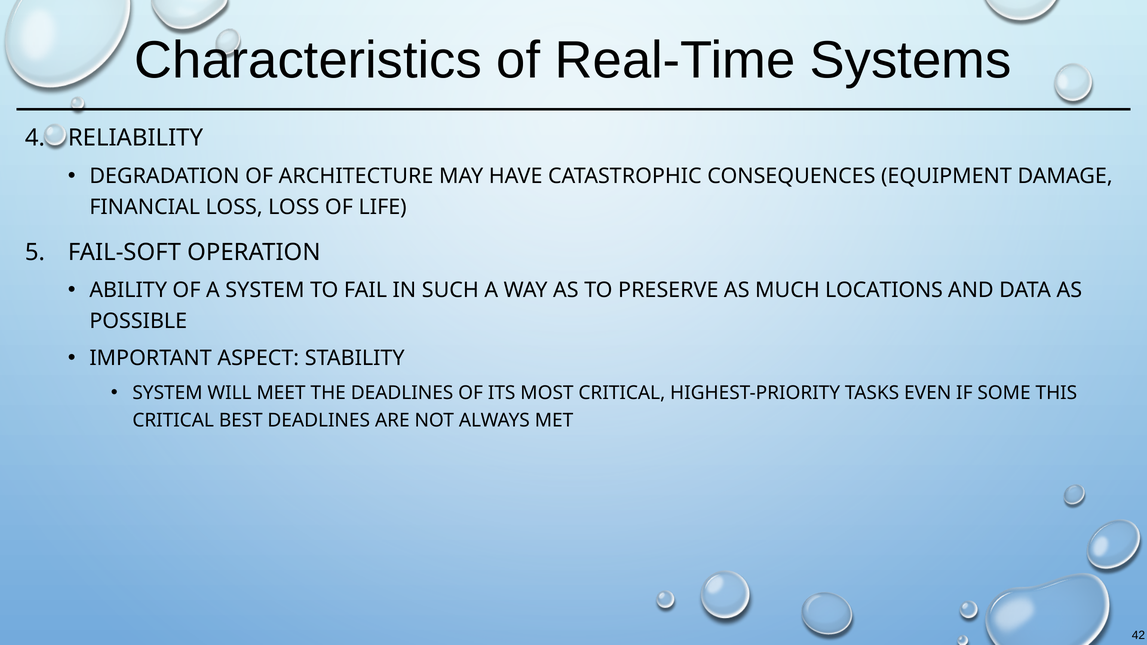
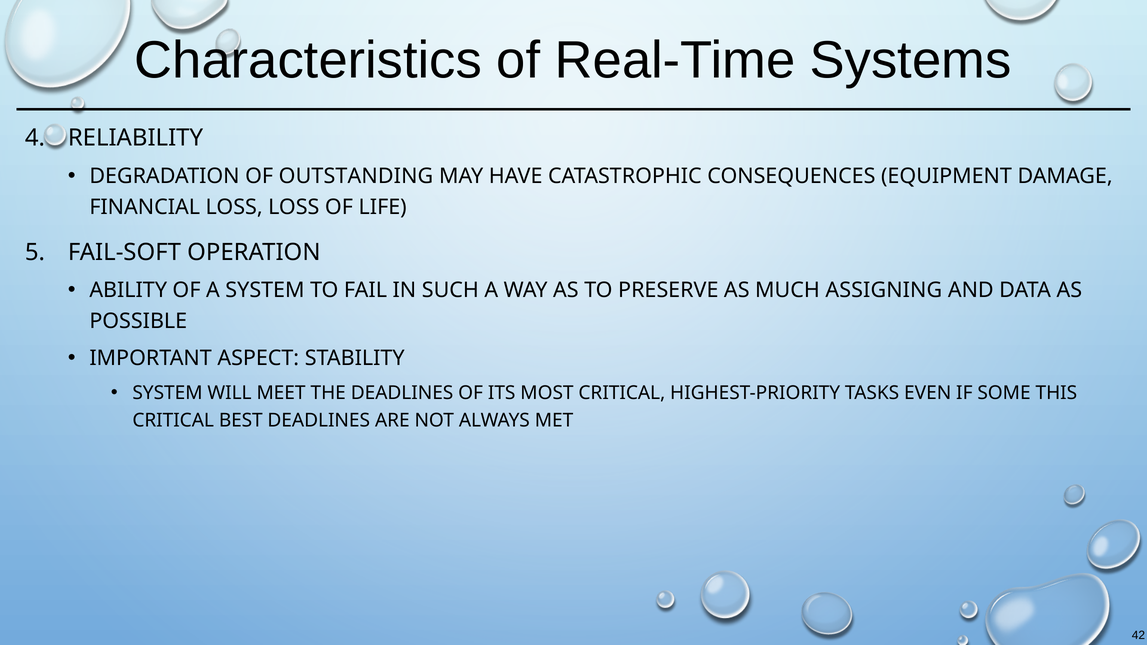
ARCHITECTURE: ARCHITECTURE -> OUTSTANDING
LOCATIONS: LOCATIONS -> ASSIGNING
